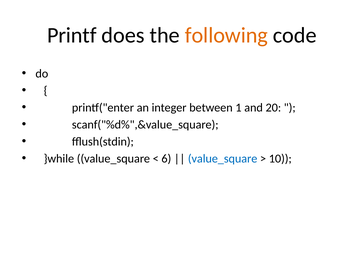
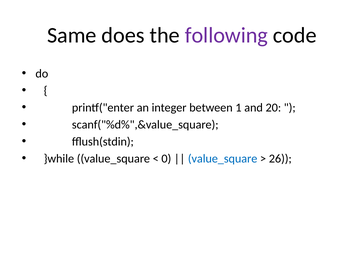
Printf: Printf -> Same
following colour: orange -> purple
6: 6 -> 0
10: 10 -> 26
